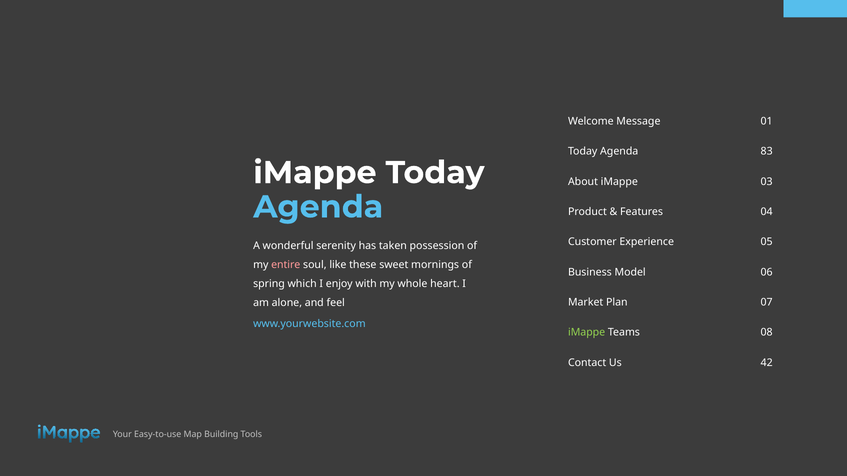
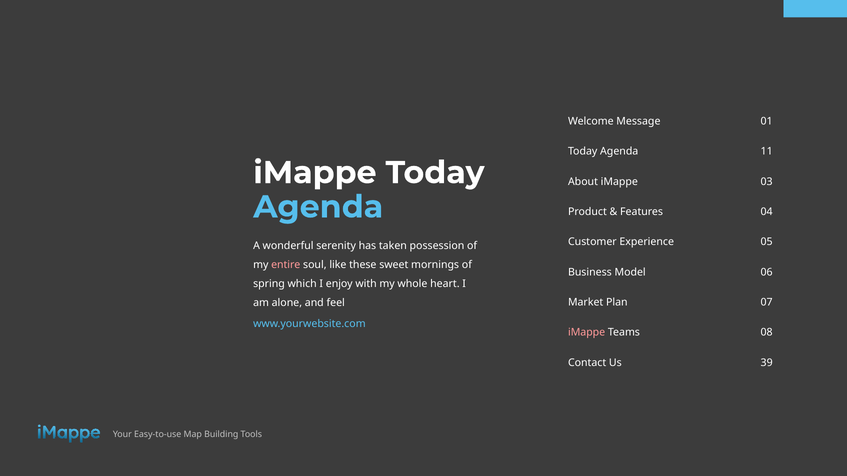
83: 83 -> 11
iMappe at (587, 333) colour: light green -> pink
42: 42 -> 39
